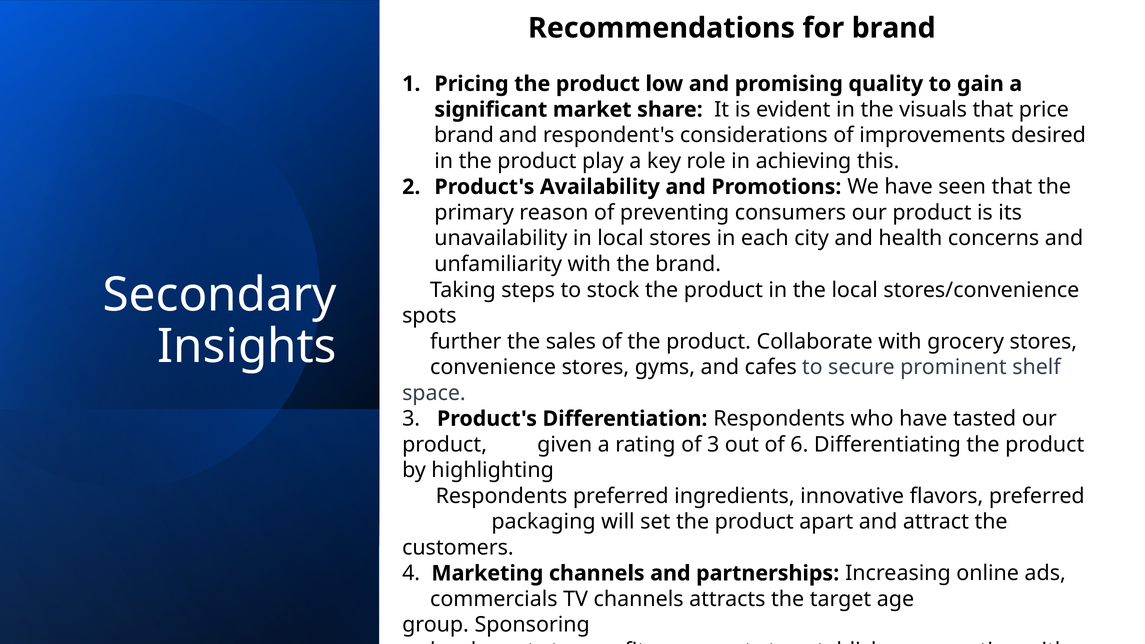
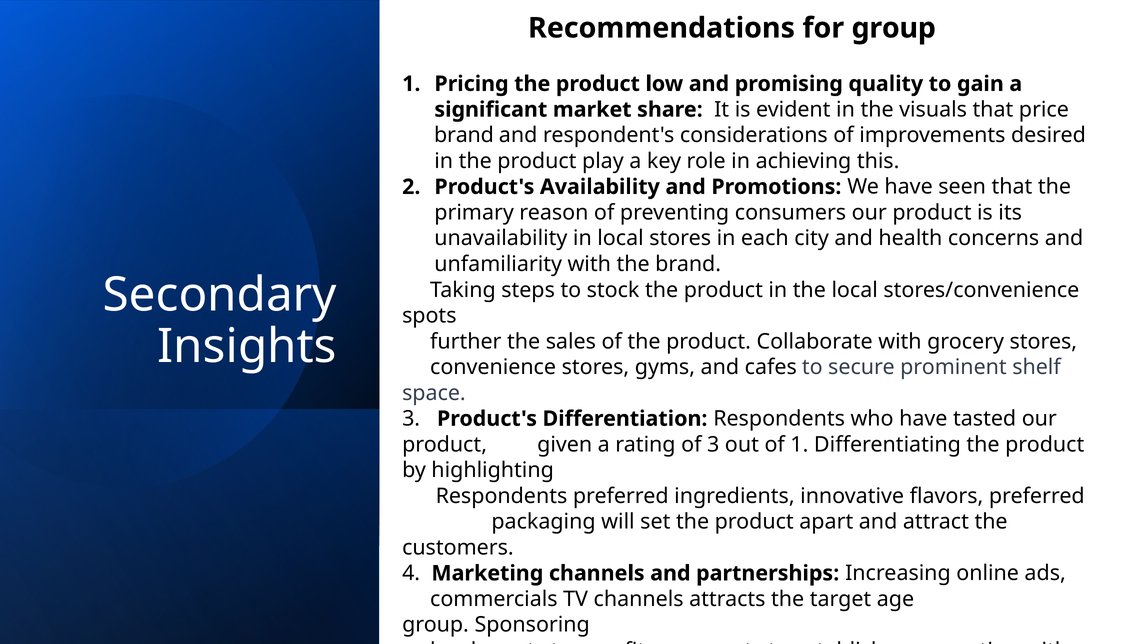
for brand: brand -> group
of 6: 6 -> 1
